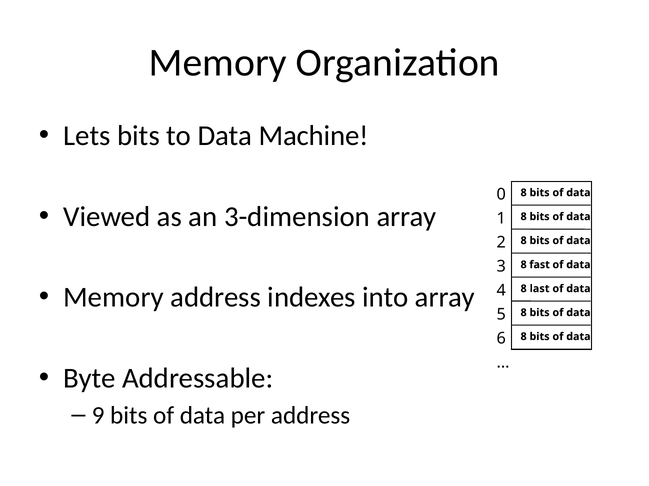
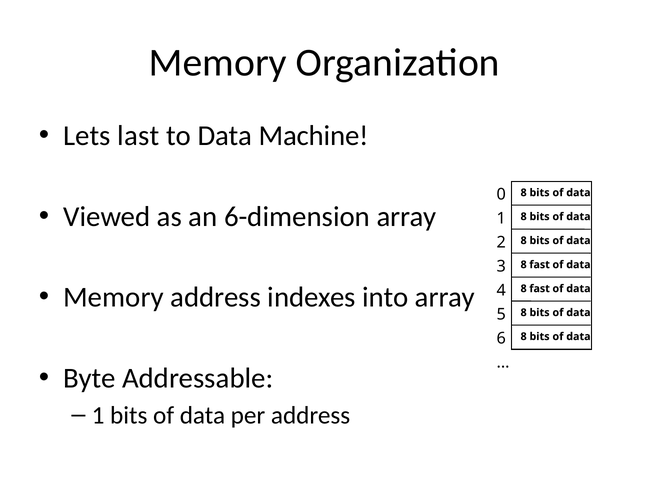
Lets bits: bits -> last
3-dimension: 3-dimension -> 6-dimension
last at (540, 289): last -> fast
9 at (98, 416): 9 -> 1
